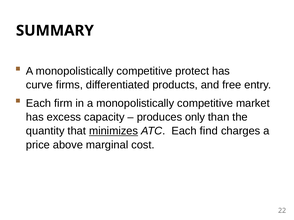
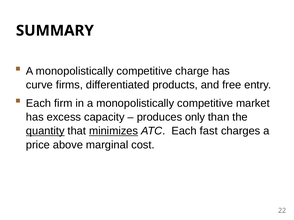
protect: protect -> charge
quantity underline: none -> present
find: find -> fast
